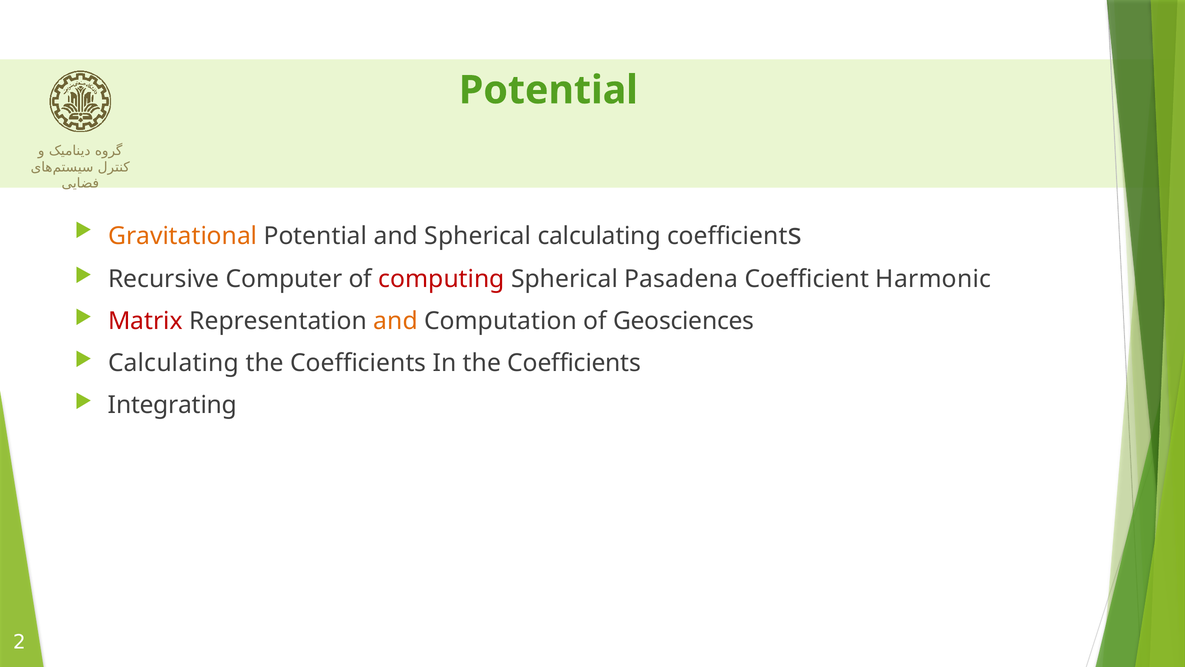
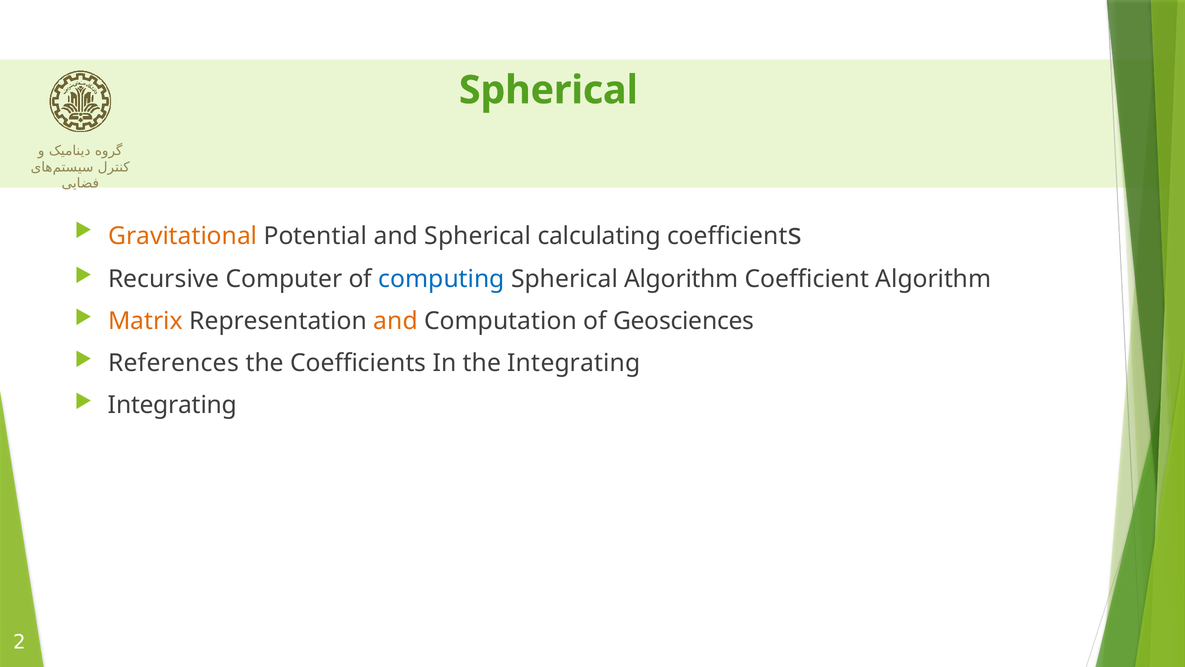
Potential at (548, 90): Potential -> Spherical
computing colour: red -> blue
Spherical Pasadena: Pasadena -> Algorithm
Coefficient Harmonic: Harmonic -> Algorithm
Matrix colour: red -> orange
Calculating at (173, 363): Calculating -> References
In the Coefficients: Coefficients -> Integrating
